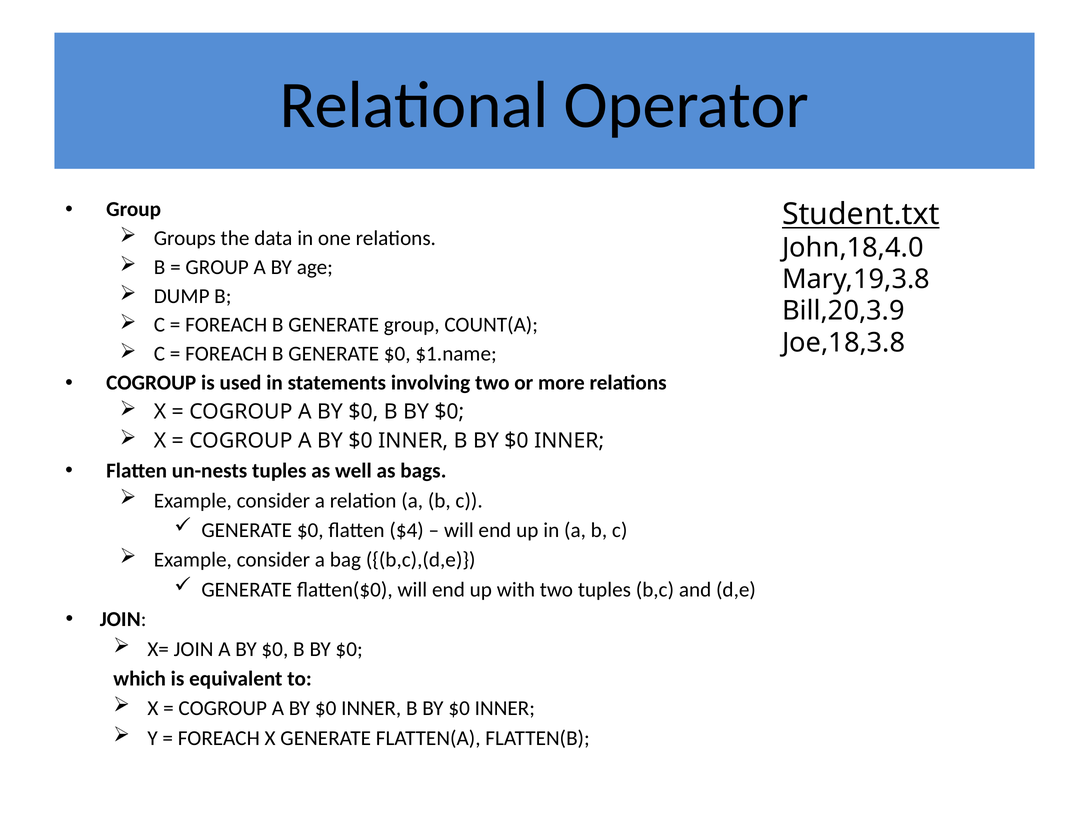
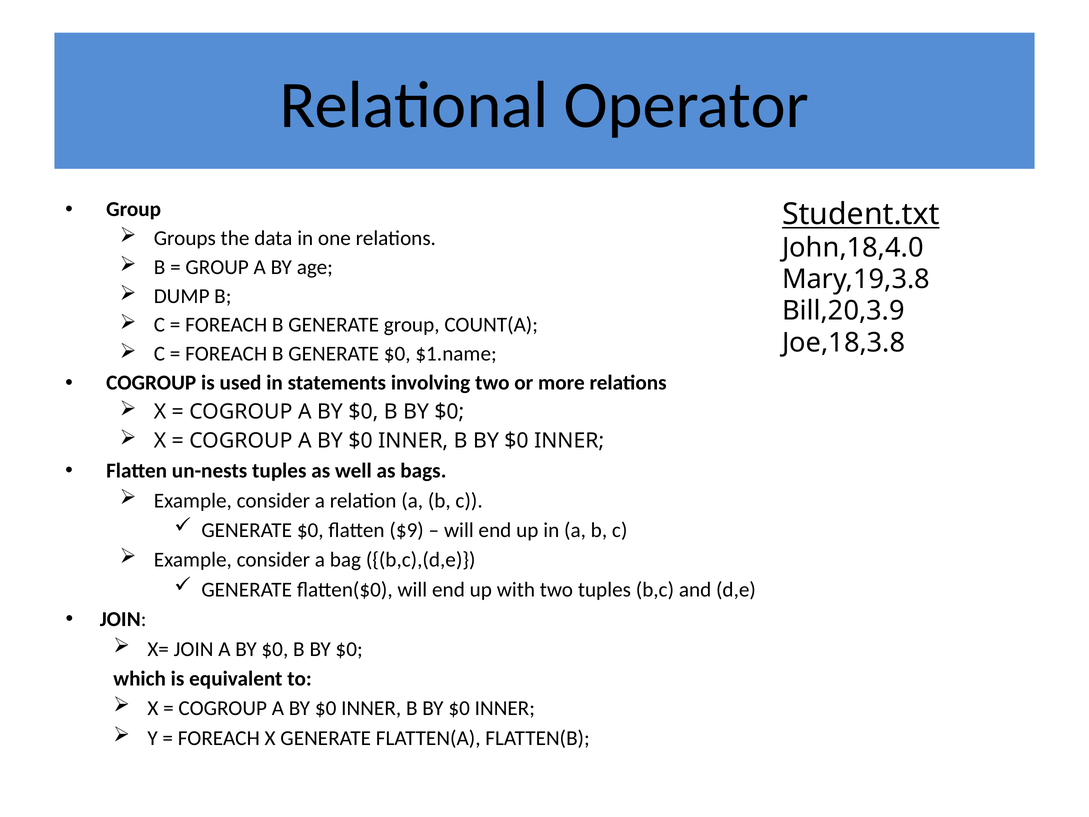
$4: $4 -> $9
